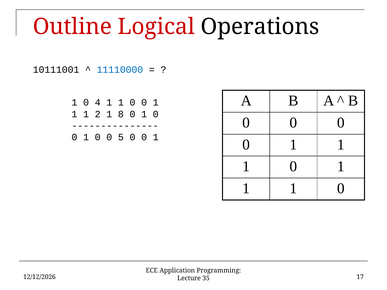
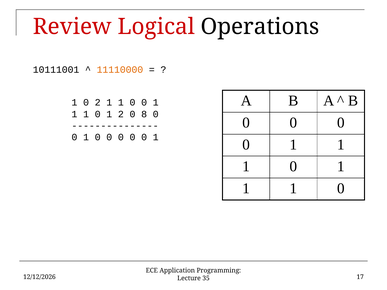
Outline: Outline -> Review
11110000 colour: blue -> orange
0 4: 4 -> 2
2 at (98, 114): 2 -> 0
1 8: 8 -> 2
1 at (144, 114): 1 -> 8
1 0 0 5: 5 -> 0
